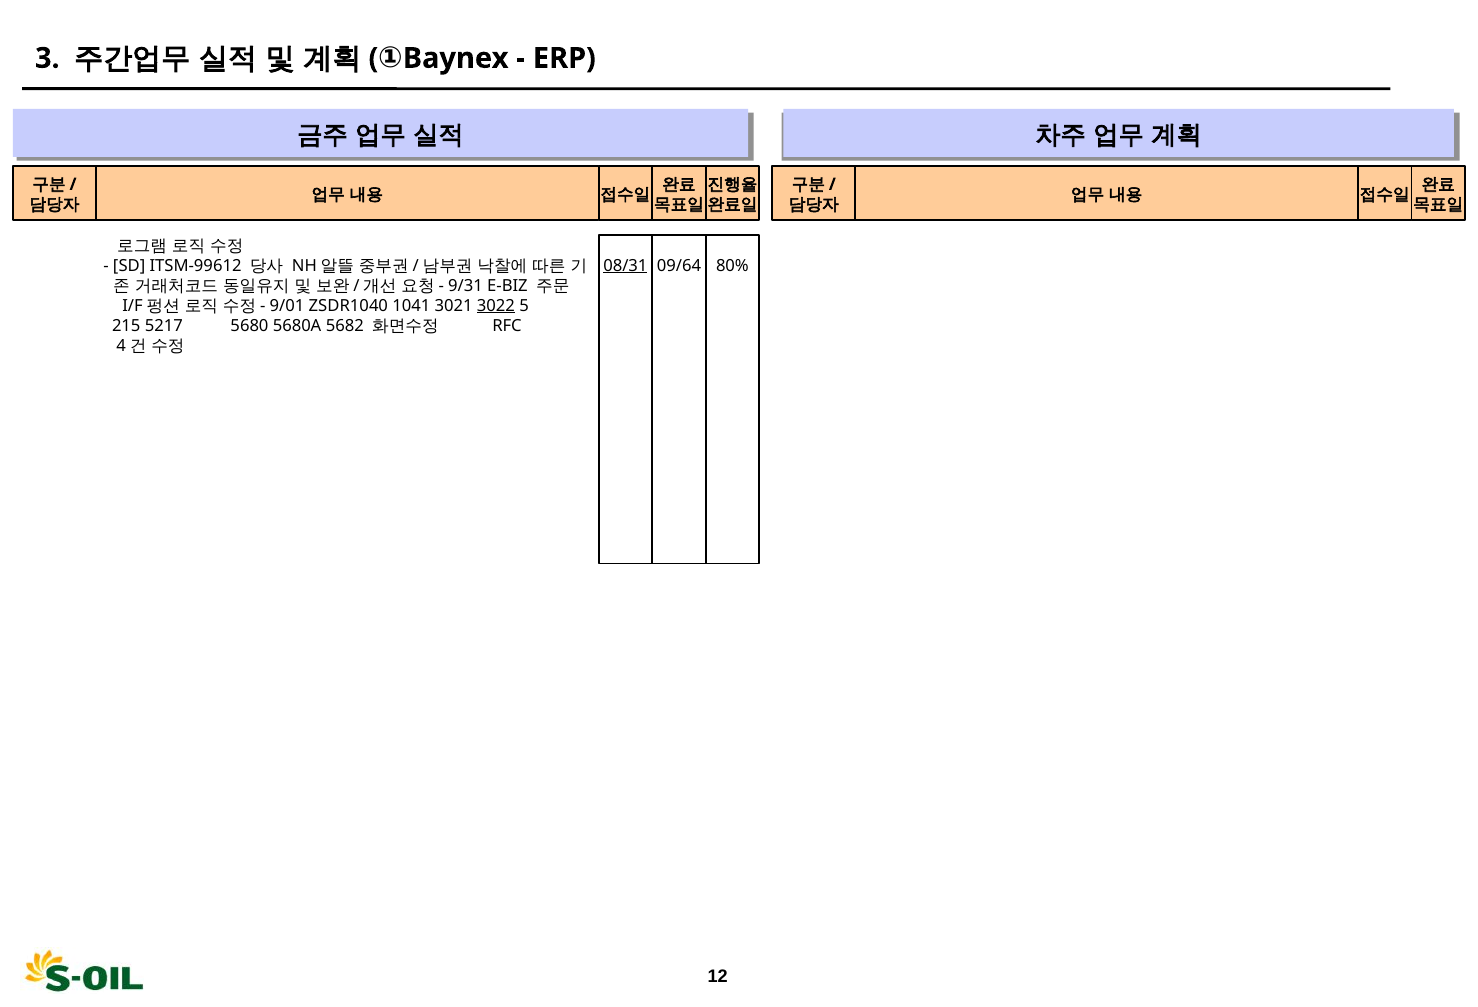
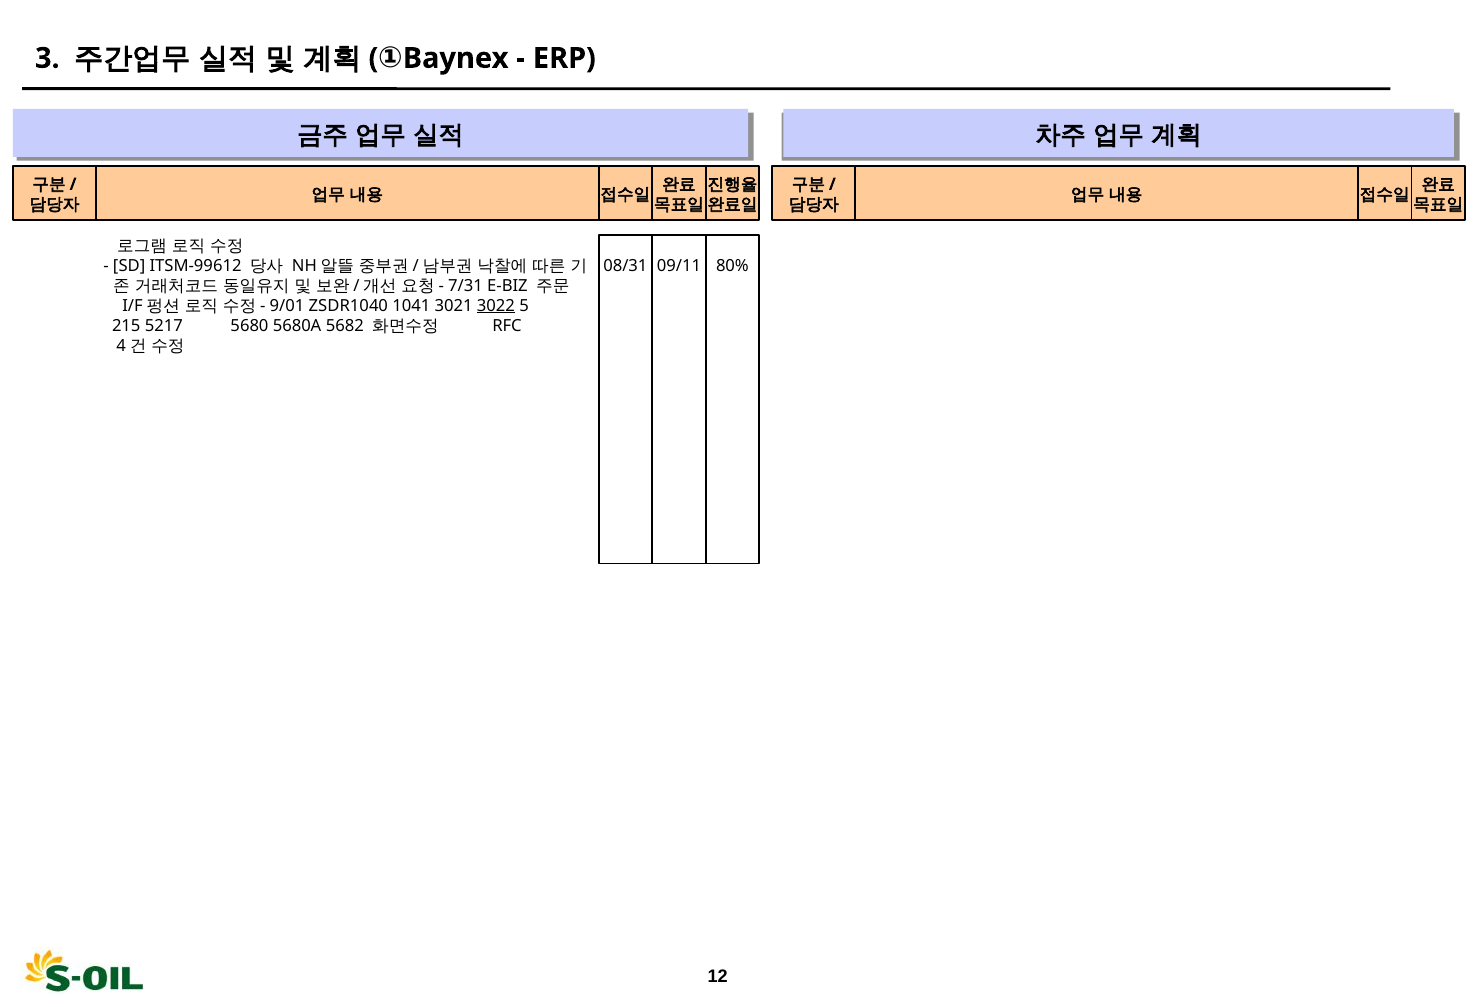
08/31 underline: present -> none
09/64: 09/64 -> 09/11
9/31: 9/31 -> 7/31
